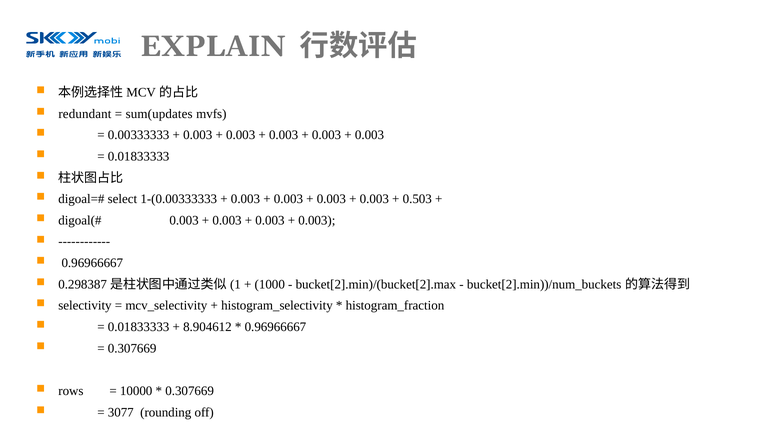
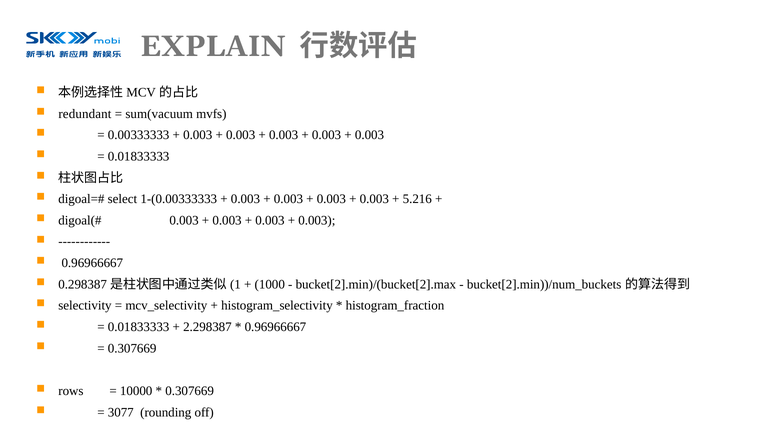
sum(updates: sum(updates -> sum(vacuum
0.503: 0.503 -> 5.216
8.904612: 8.904612 -> 2.298387
